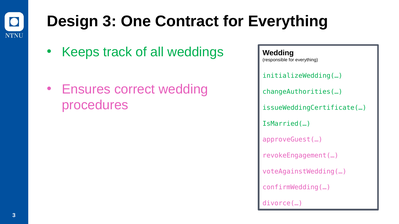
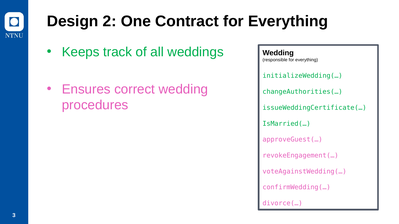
Design 3: 3 -> 2
